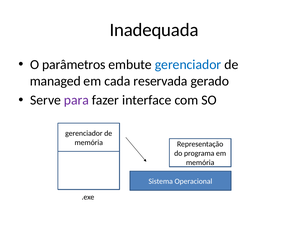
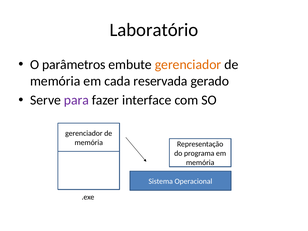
Inadequada: Inadequada -> Laboratório
gerenciador at (188, 65) colour: blue -> orange
managed at (55, 81): managed -> memória
